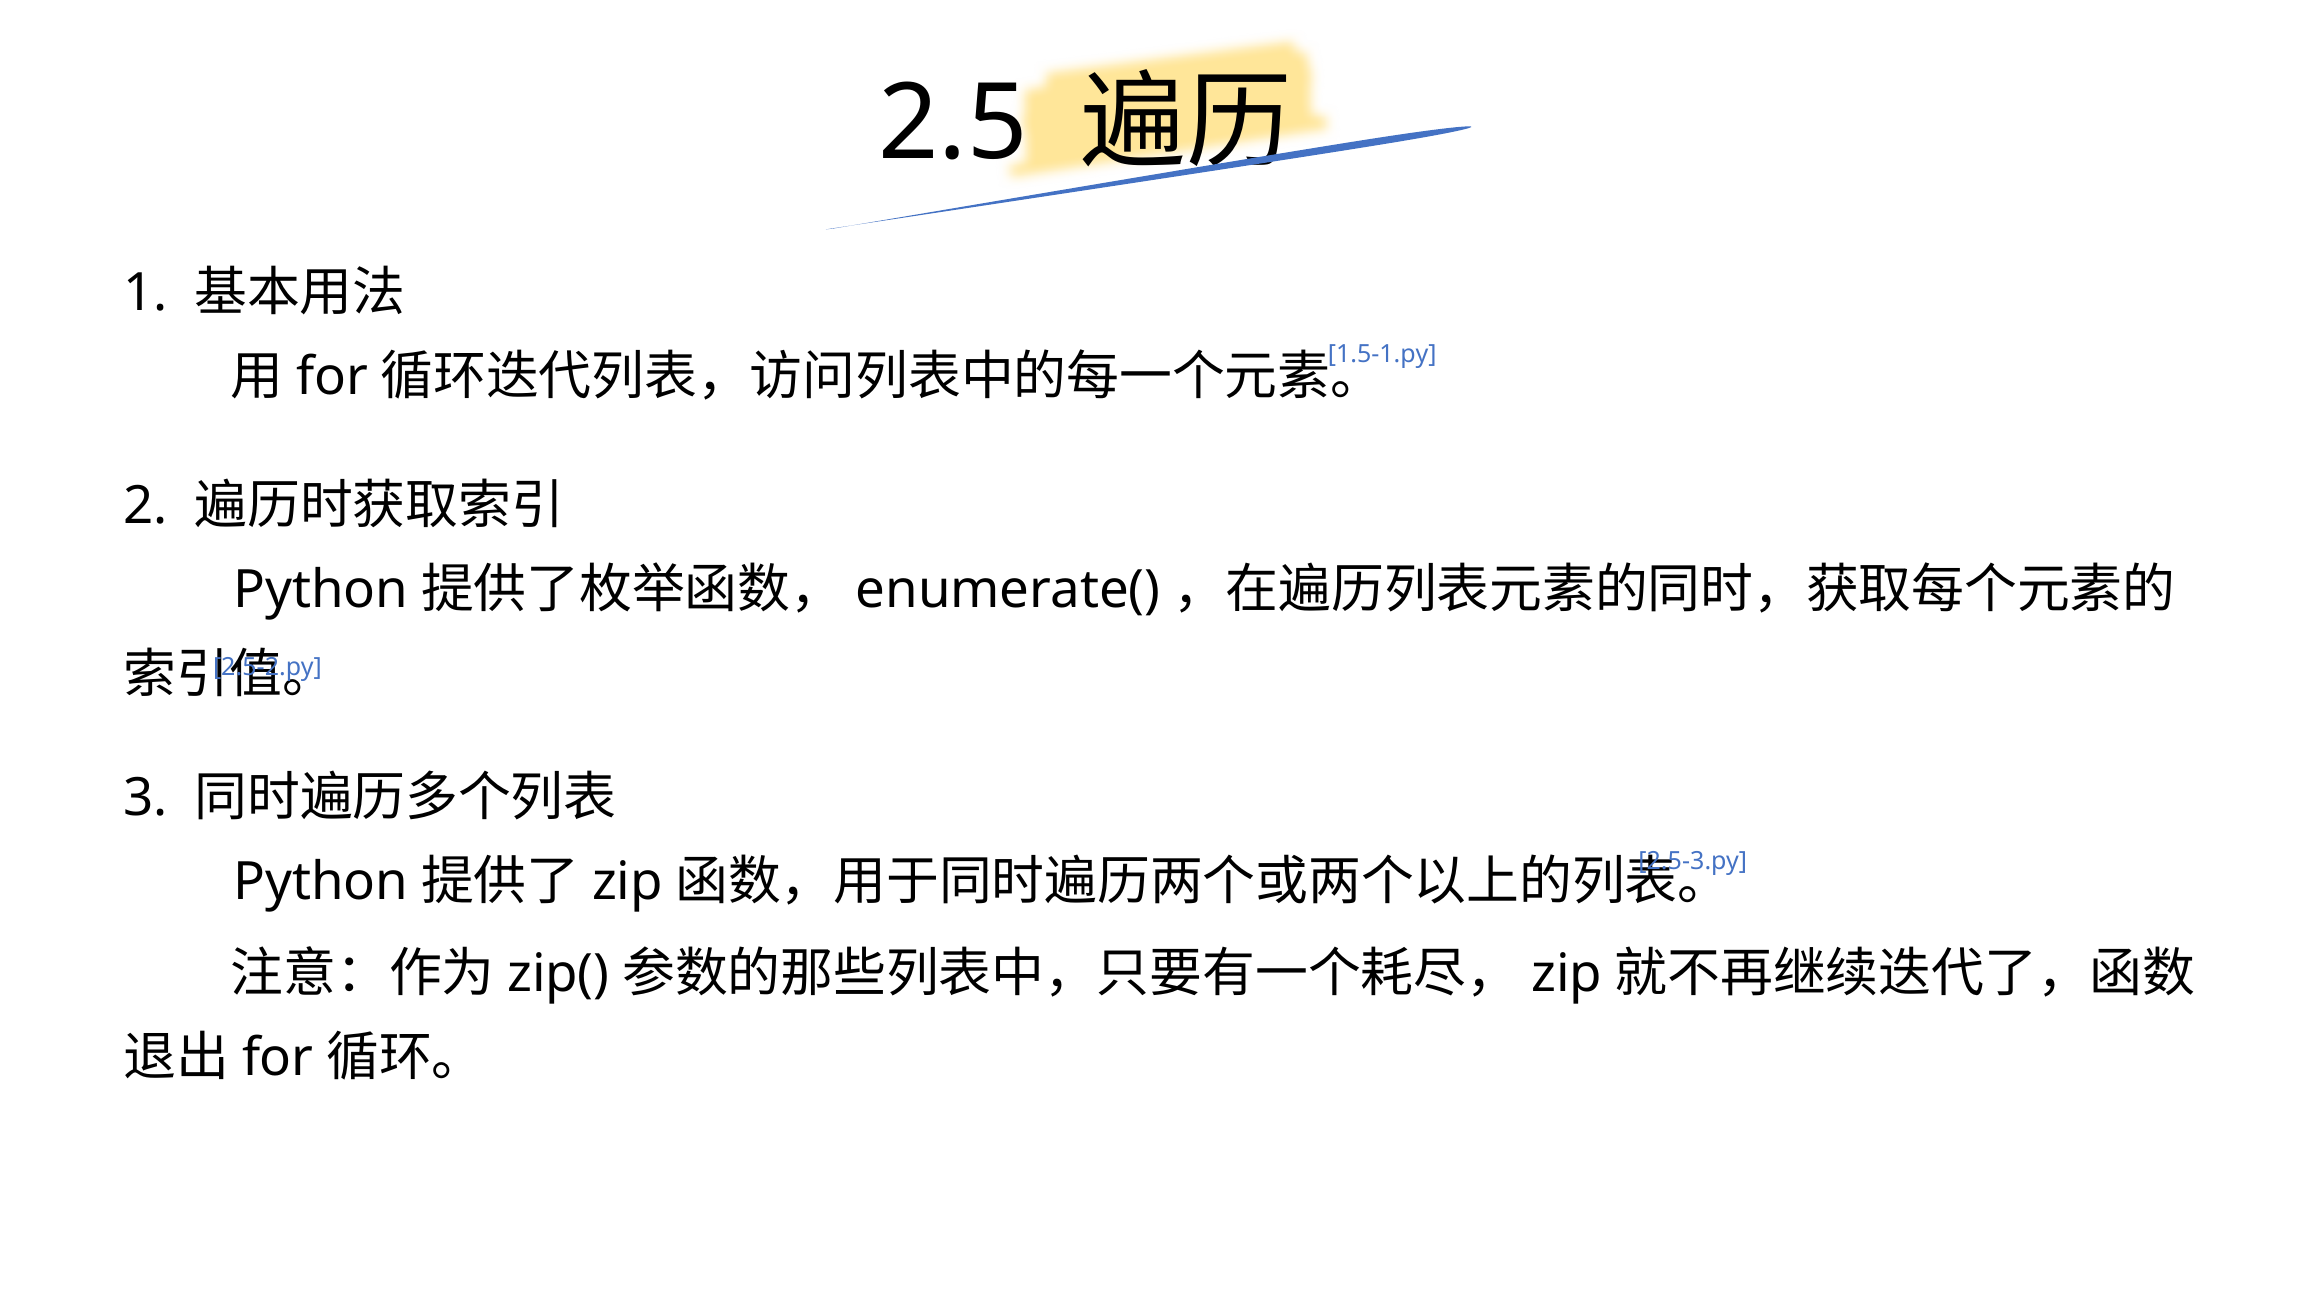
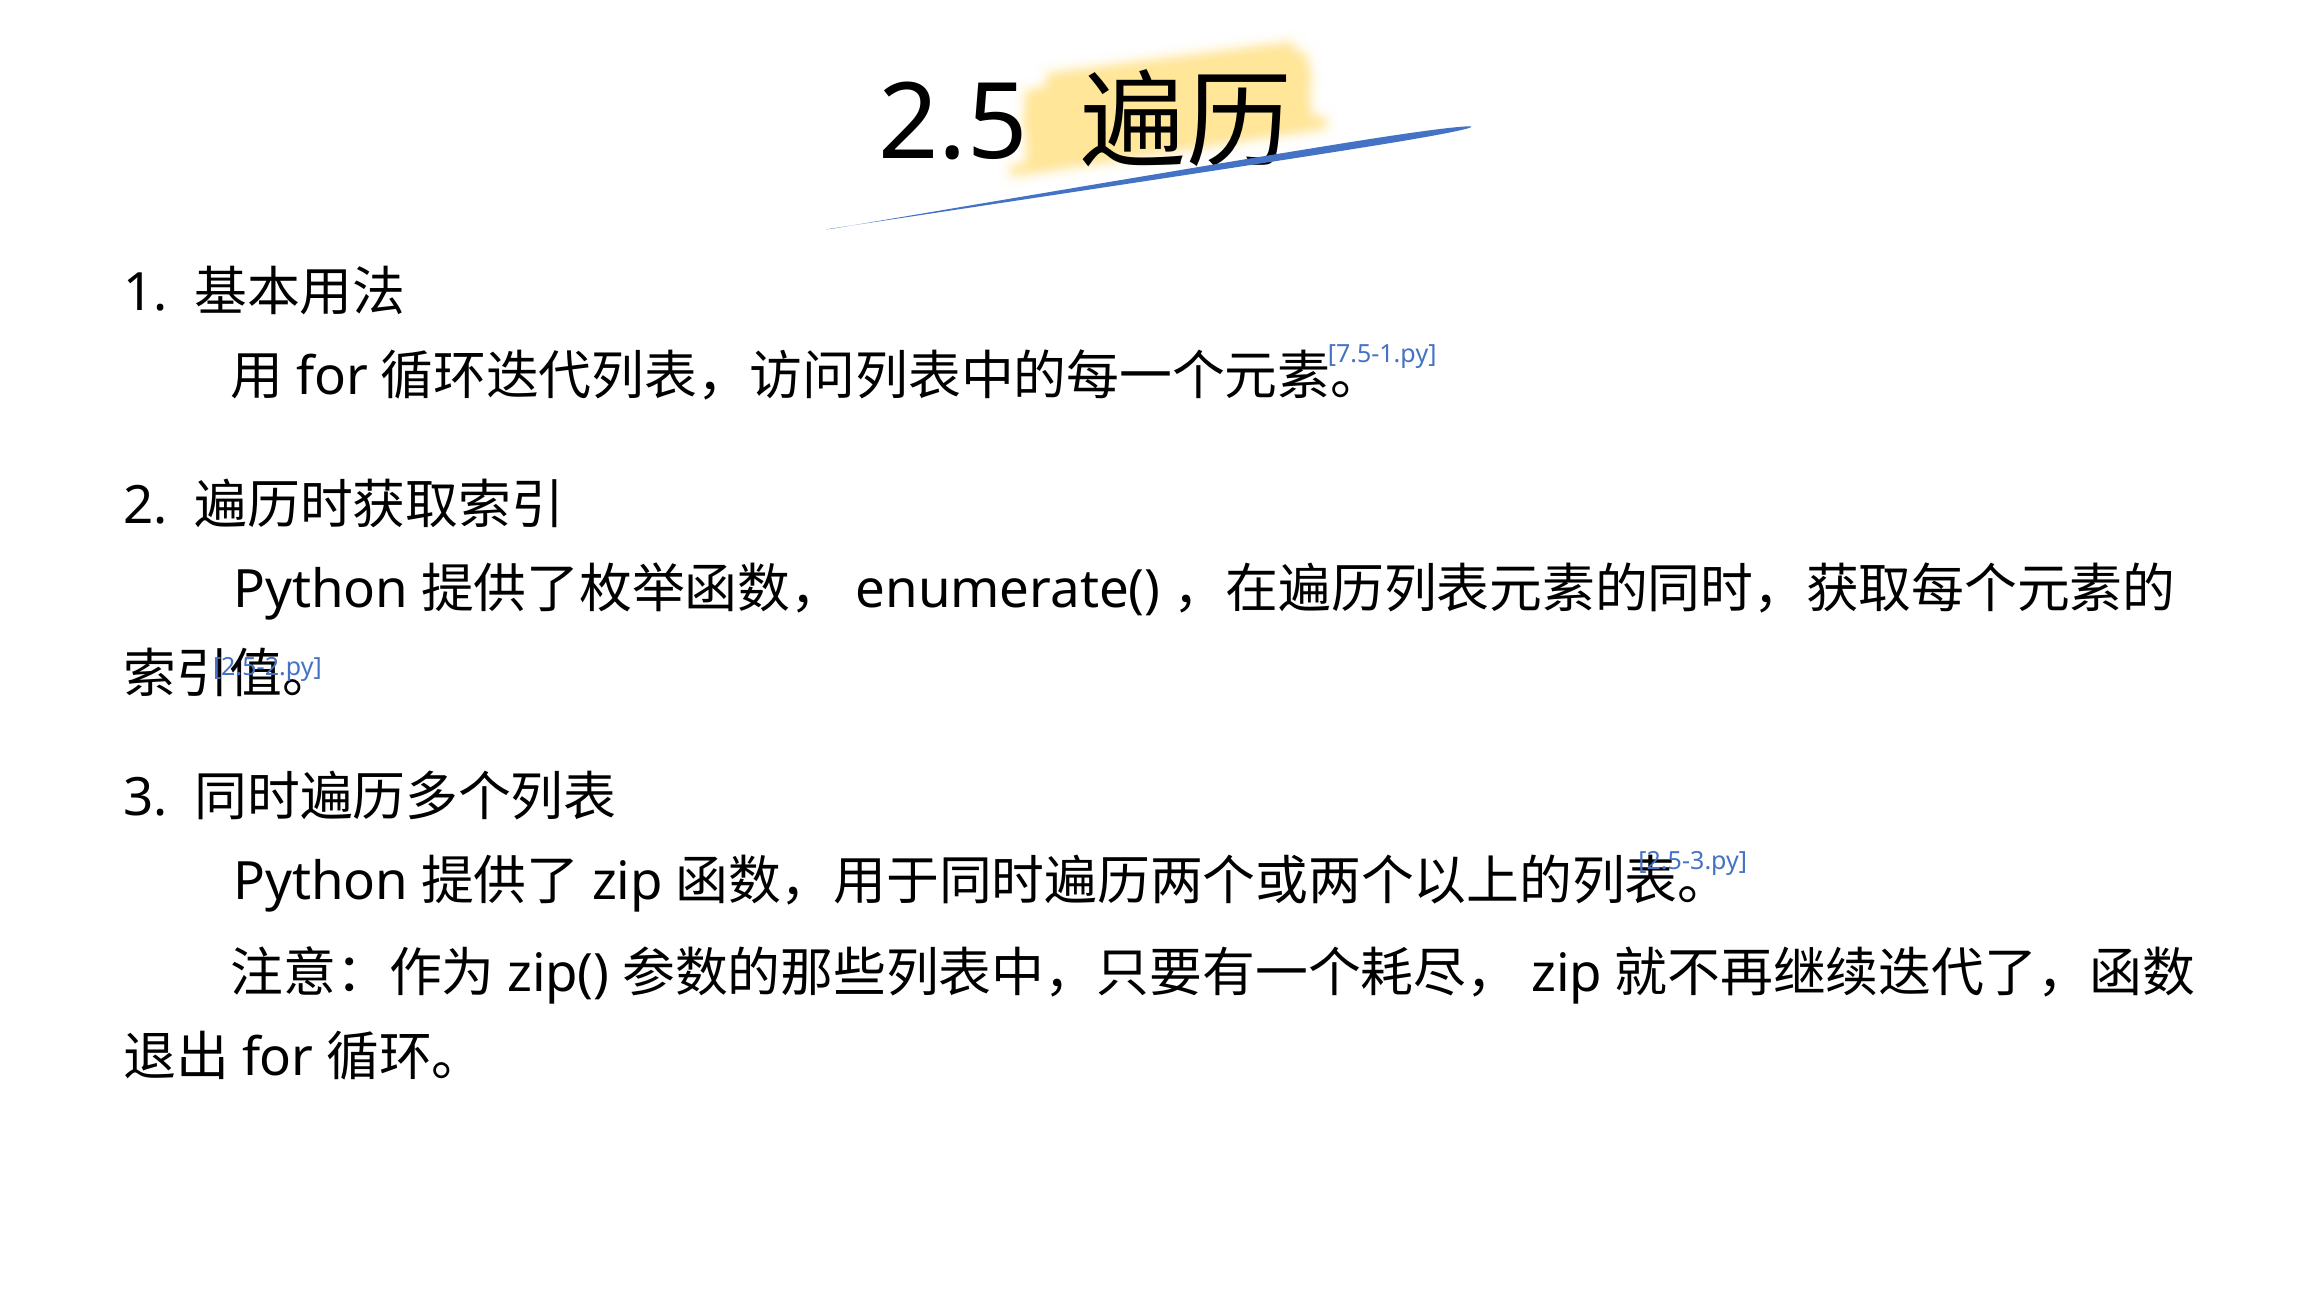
1.5-1.py: 1.5-1.py -> 7.5-1.py
